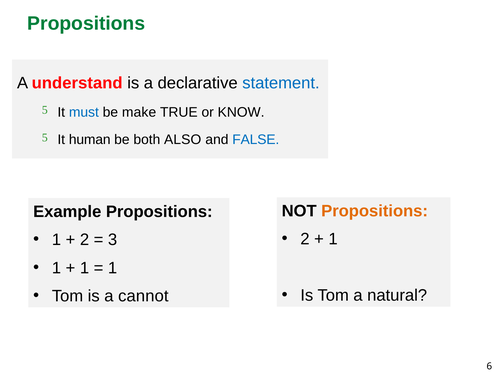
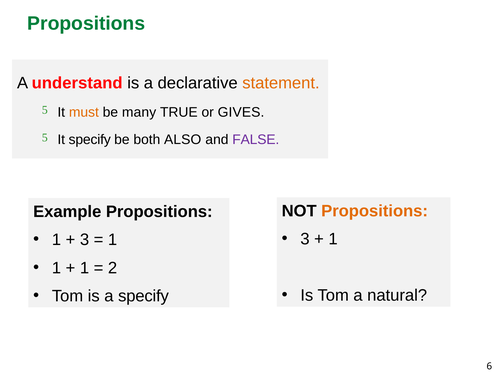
statement colour: blue -> orange
must colour: blue -> orange
make: make -> many
KNOW: KNOW -> GIVES
It human: human -> specify
FALSE colour: blue -> purple
2 at (305, 239): 2 -> 3
2 at (85, 240): 2 -> 3
3 at (113, 240): 3 -> 1
1 at (113, 268): 1 -> 2
a cannot: cannot -> specify
